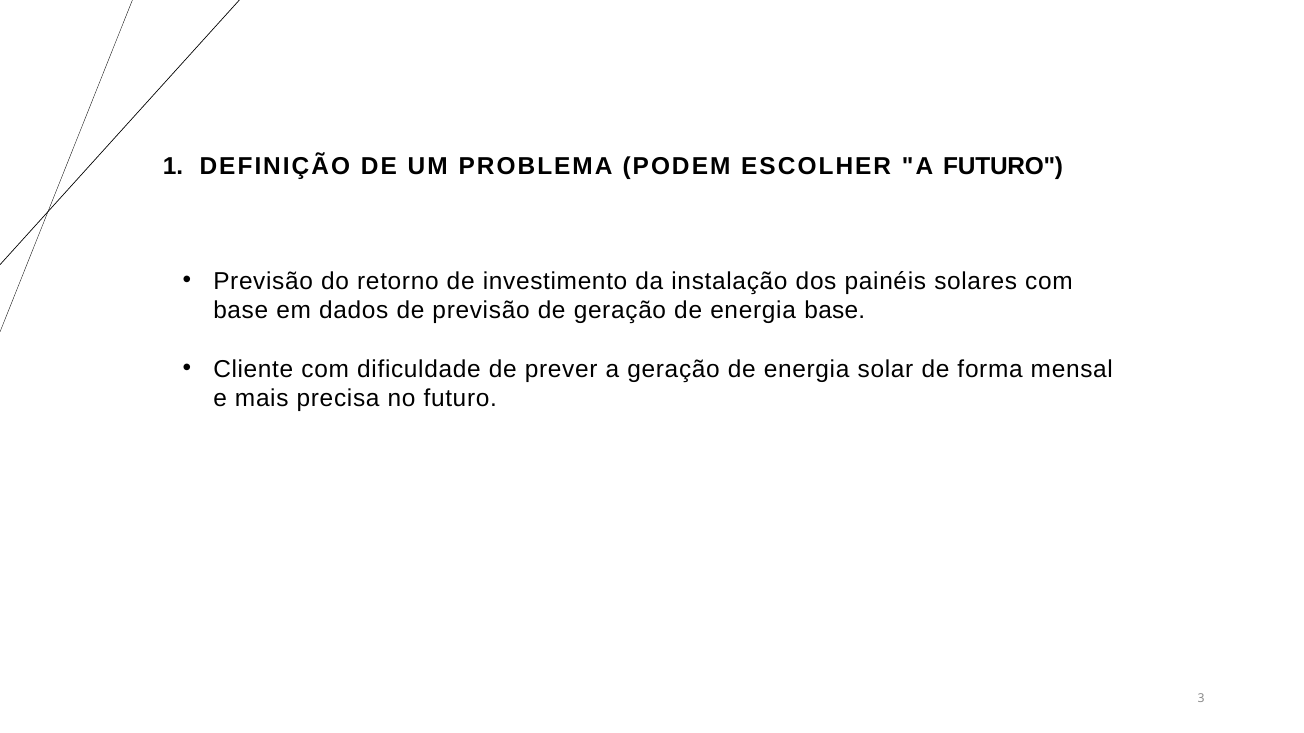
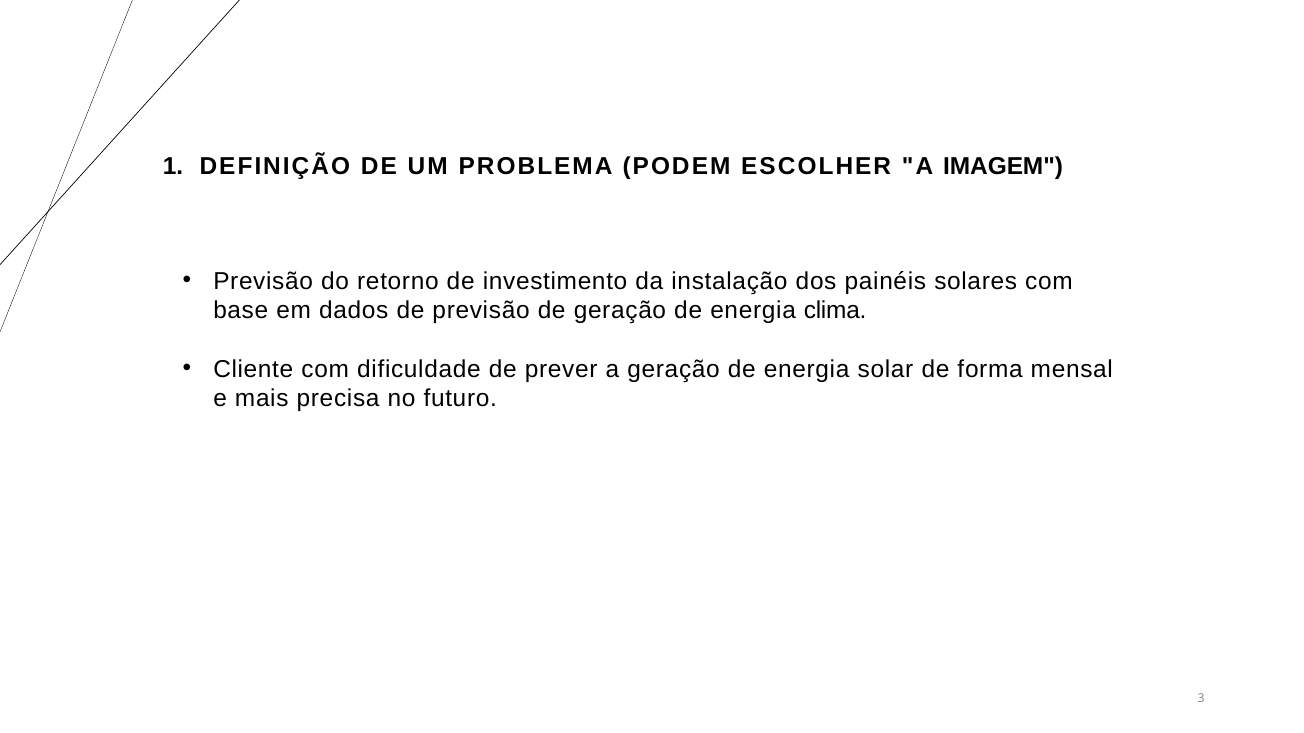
A FUTURO: FUTURO -> IMAGEM
energia base: base -> clima
